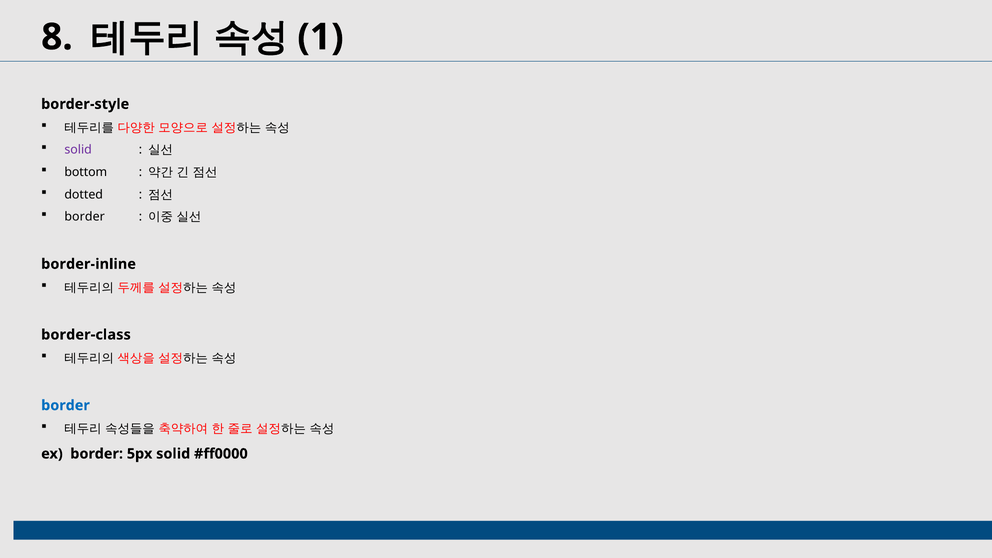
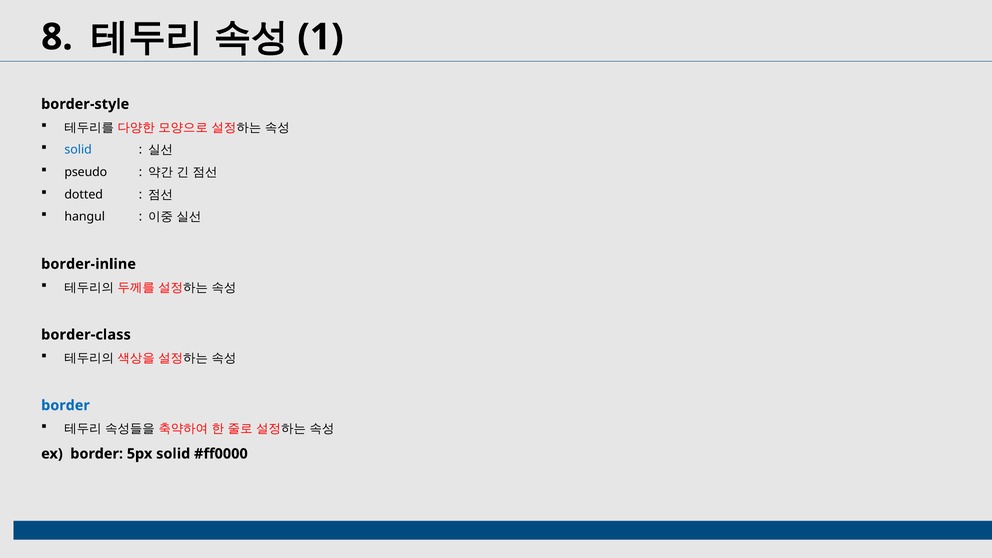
solid at (78, 150) colour: purple -> blue
bottom: bottom -> pseudo
border at (85, 217): border -> hangul
